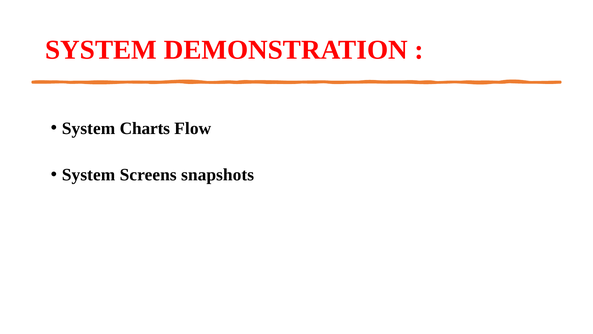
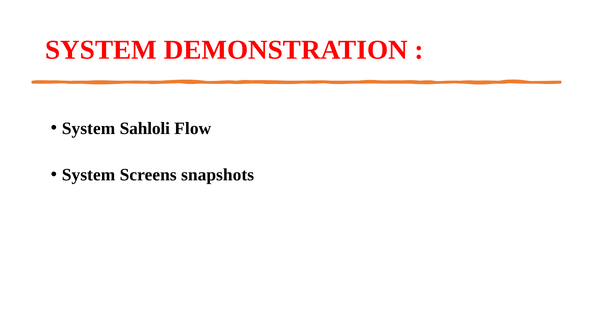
Charts: Charts -> Sahloli
